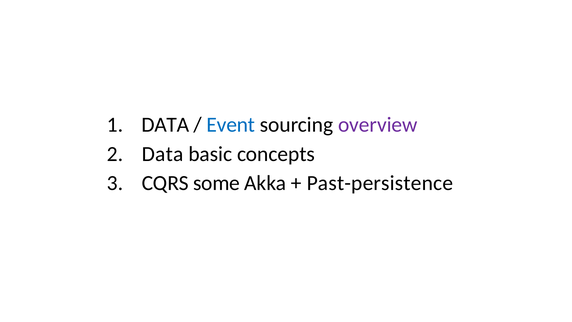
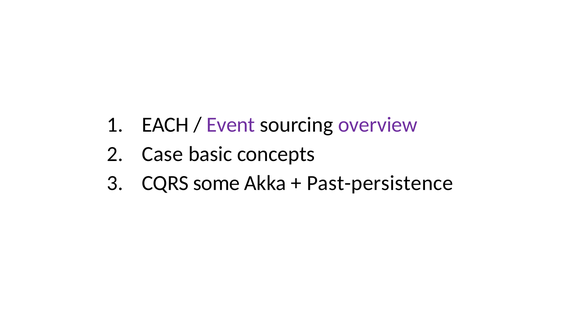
DATA at (165, 125): DATA -> EACH
Event colour: blue -> purple
Data at (163, 154): Data -> Case
